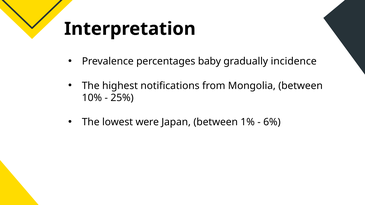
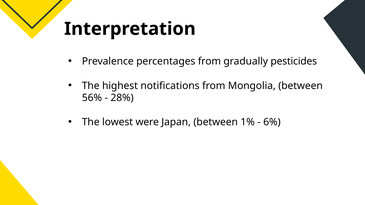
percentages baby: baby -> from
incidence: incidence -> pesticides
10%: 10% -> 56%
25%: 25% -> 28%
